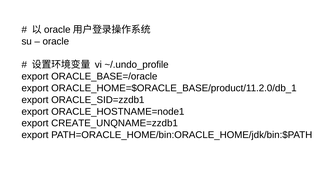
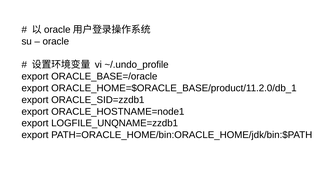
CREATE_UNQNAME=zzdb1: CREATE_UNQNAME=zzdb1 -> LOGFILE_UNQNAME=zzdb1
